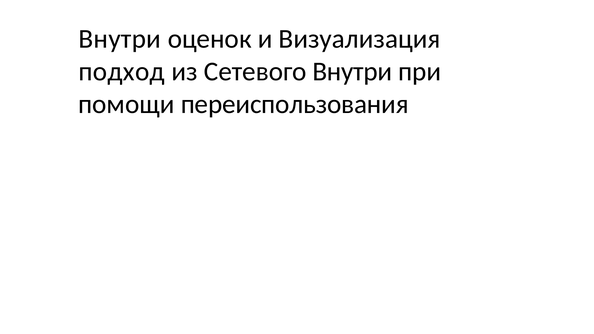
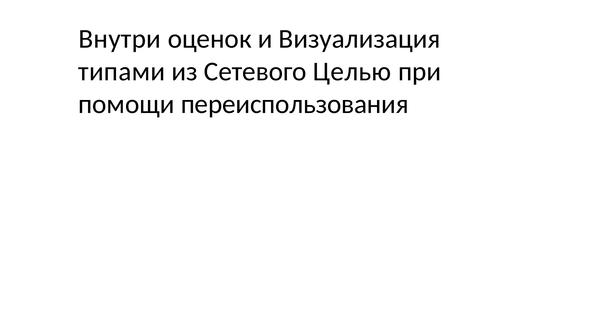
подход: подход -> типами
Сетевого Внутри: Внутри -> Целью
